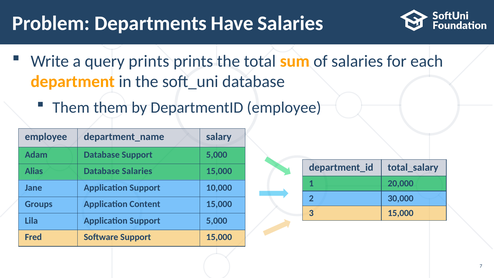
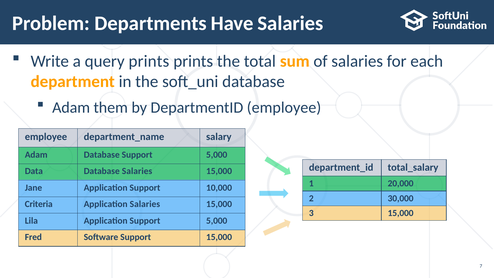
Them at (71, 108): Them -> Adam
Alias: Alias -> Data
Groups: Groups -> Criteria
Application Content: Content -> Salaries
